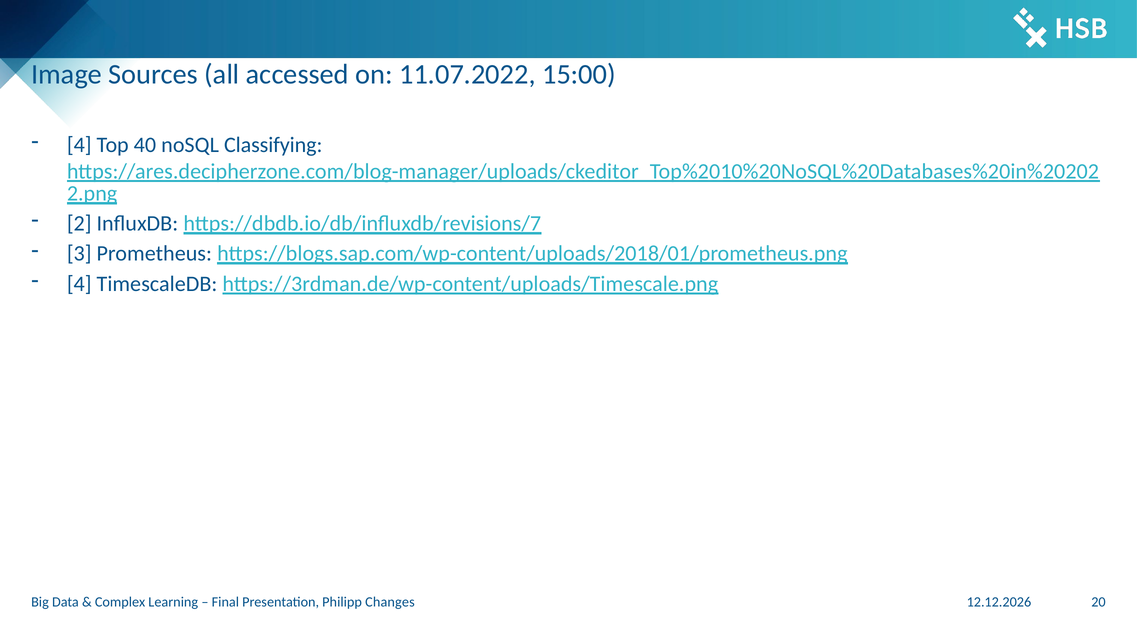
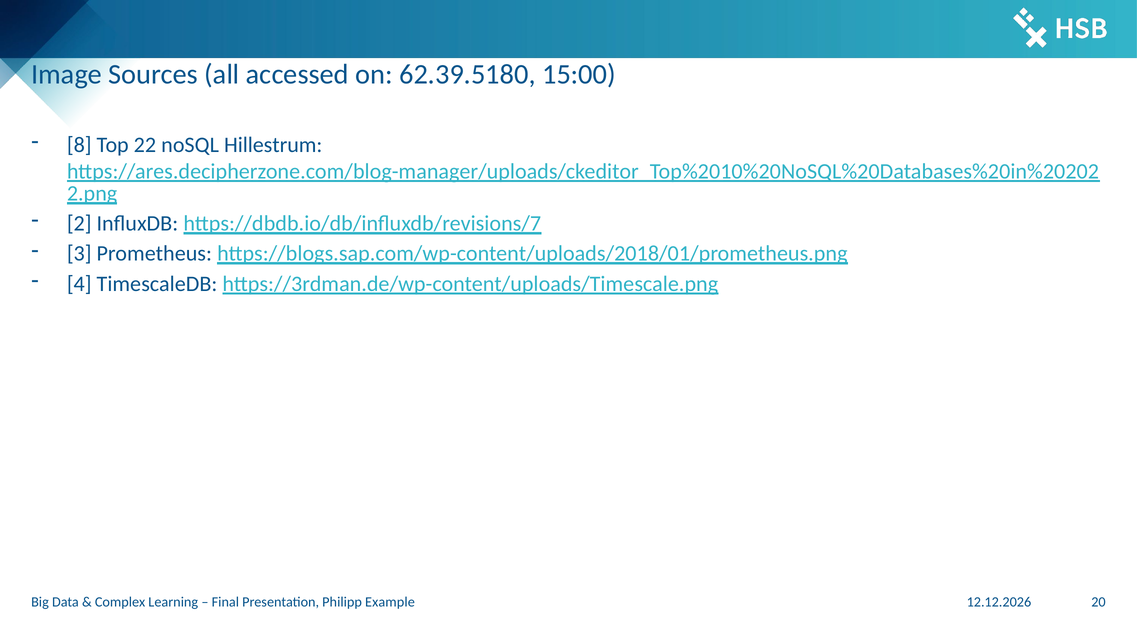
11.07.2022: 11.07.2022 -> 62.39.5180
4 at (79, 145): 4 -> 8
40: 40 -> 22
Classifying: Classifying -> Hillestrum
Changes: Changes -> Example
